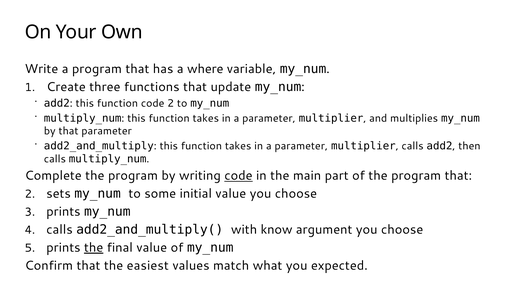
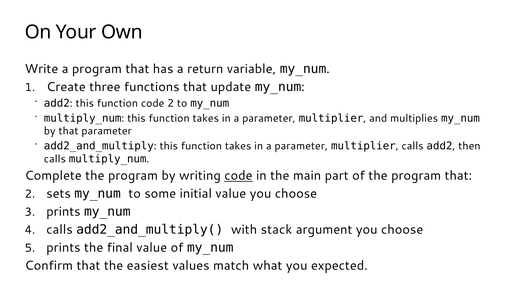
where: where -> return
know: know -> stack
the at (94, 248) underline: present -> none
